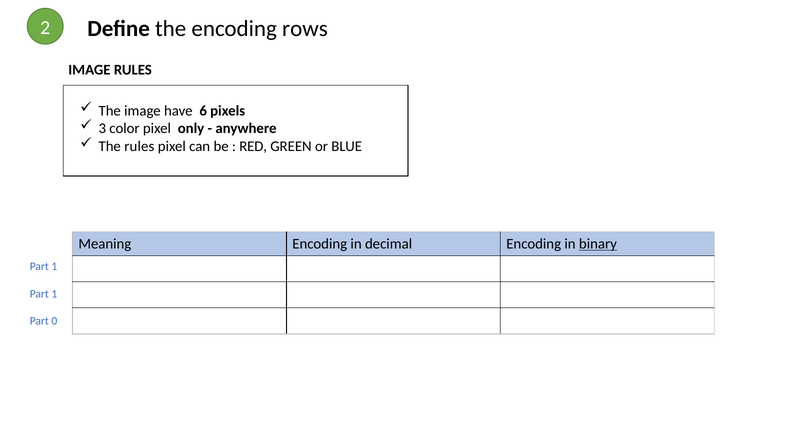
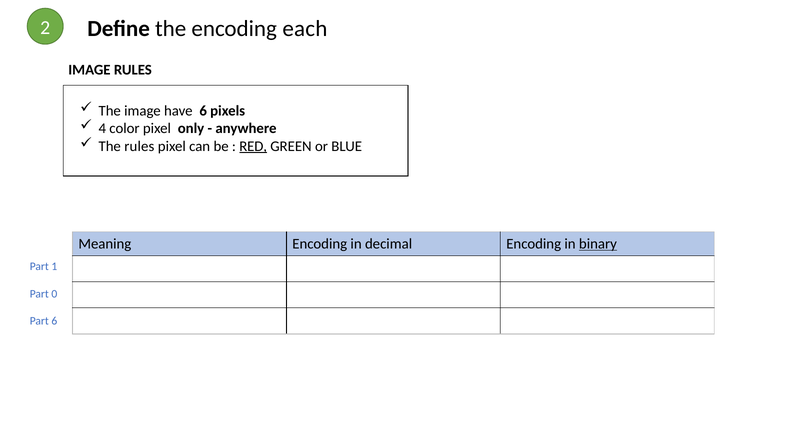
rows: rows -> each
3: 3 -> 4
RED underline: none -> present
1 at (54, 294): 1 -> 0
Part 0: 0 -> 6
